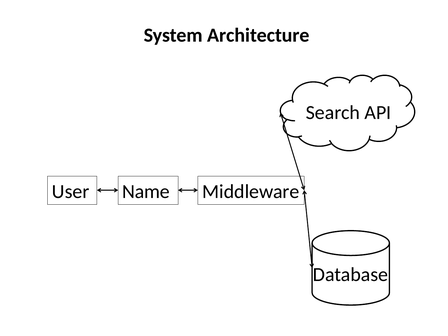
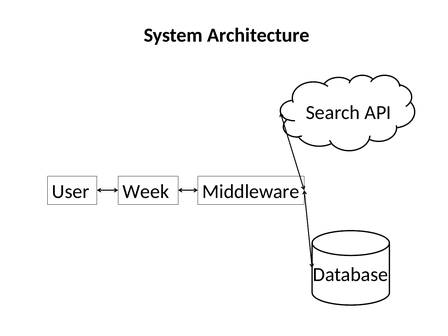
Name: Name -> Week
